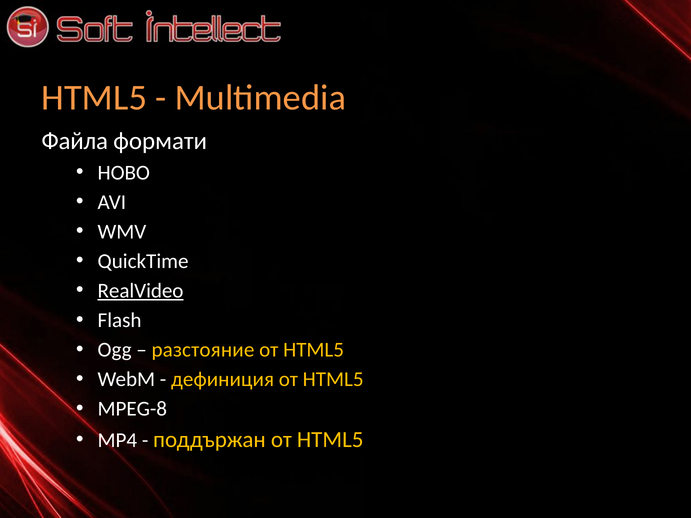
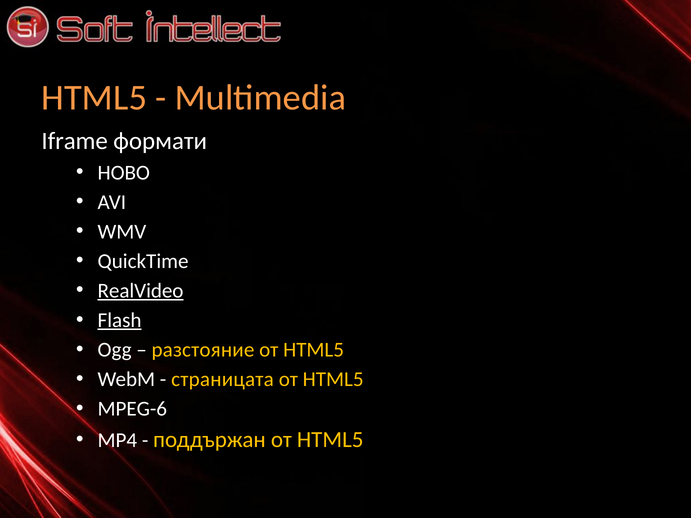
Файла: Файла -> Iframe
Flash underline: none -> present
дефиниция: дефиниция -> страницата
MPEG-8: MPEG-8 -> MPEG-6
